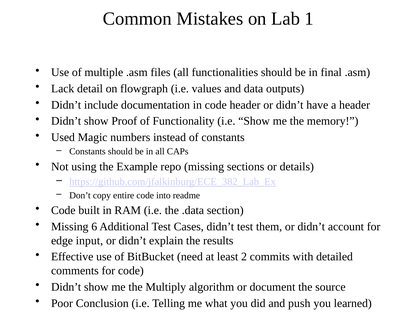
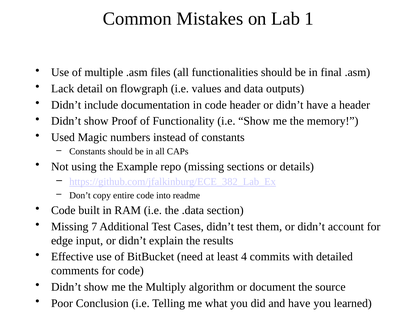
6: 6 -> 7
2: 2 -> 4
and push: push -> have
